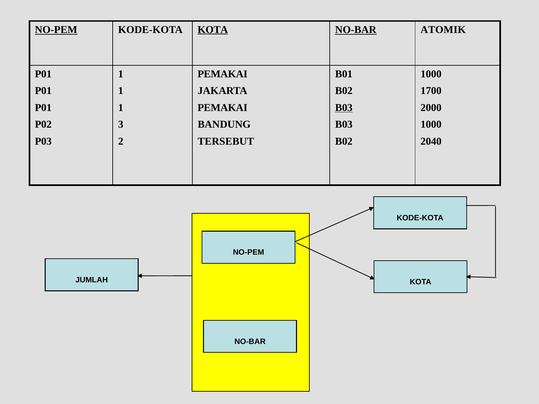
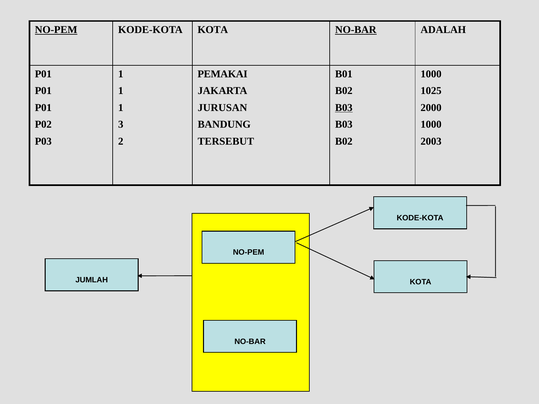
KOTA at (213, 30) underline: present -> none
ATOMIK: ATOMIK -> ADALAH
1700: 1700 -> 1025
PEMAKAI at (223, 108): PEMAKAI -> JURUSAN
2040: 2040 -> 2003
